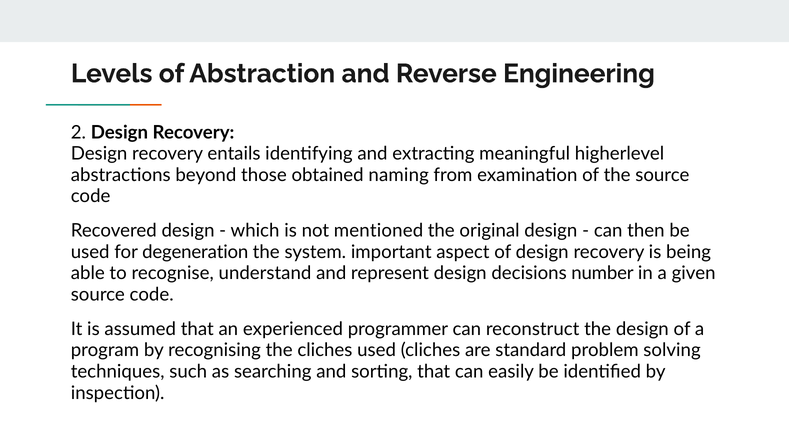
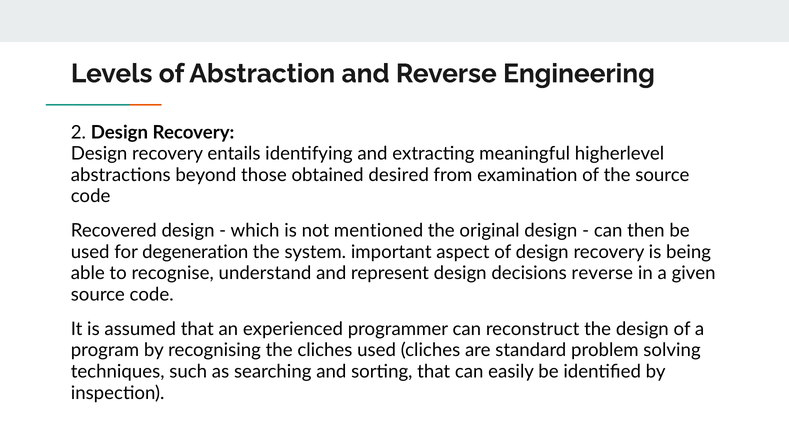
naming: naming -> desired
decisions number: number -> reverse
